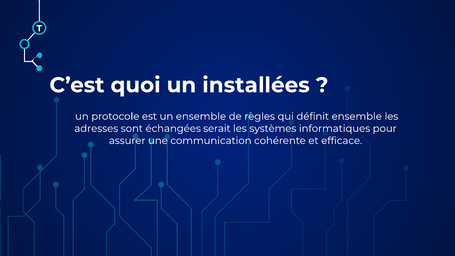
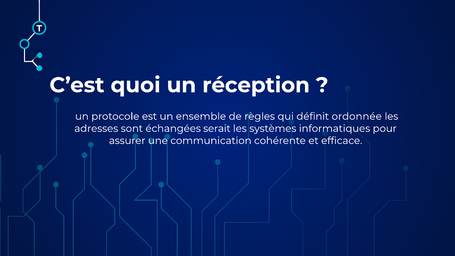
installées: installées -> réception
définit ensemble: ensemble -> ordonnée
